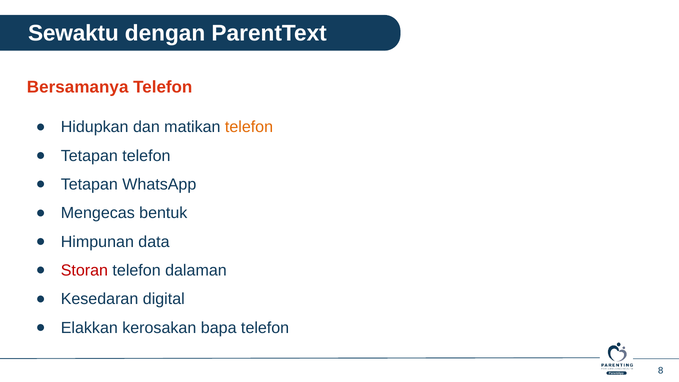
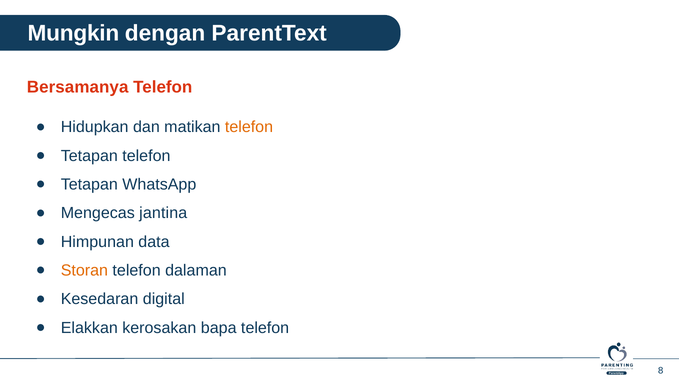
Sewaktu: Sewaktu -> Mungkin
bentuk: bentuk -> jantina
Storan colour: red -> orange
